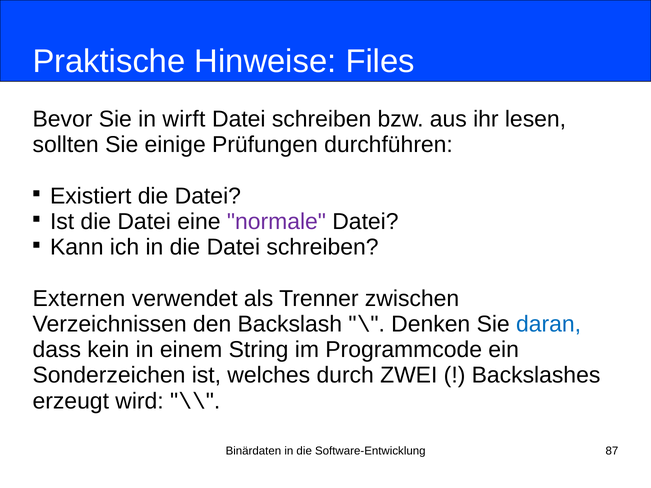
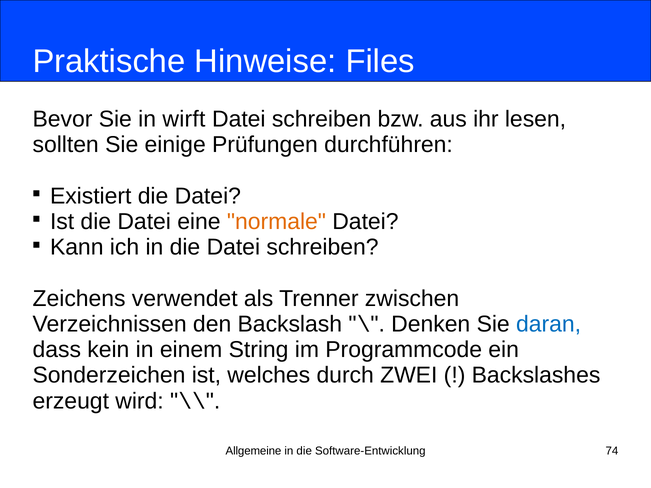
normale colour: purple -> orange
Externen: Externen -> Zeichens
Binärdaten: Binärdaten -> Allgemeine
87: 87 -> 74
